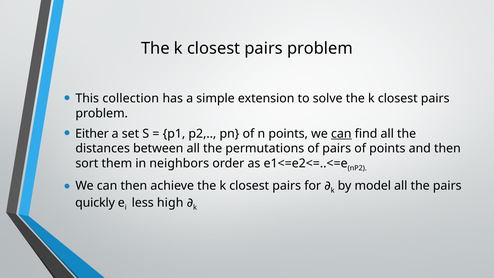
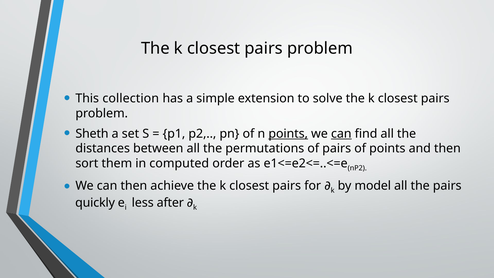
Either: Either -> Sheth
points at (288, 134) underline: none -> present
neighbors: neighbors -> computed
high: high -> after
